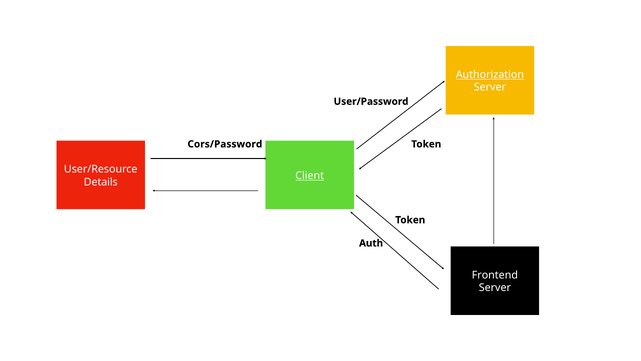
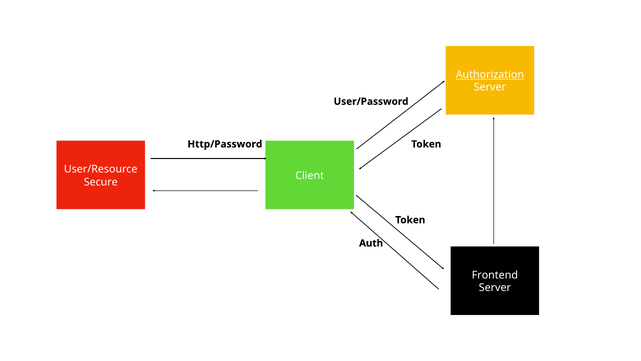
Cors/Password: Cors/Password -> Http/Password
Client underline: present -> none
Details: Details -> Secure
